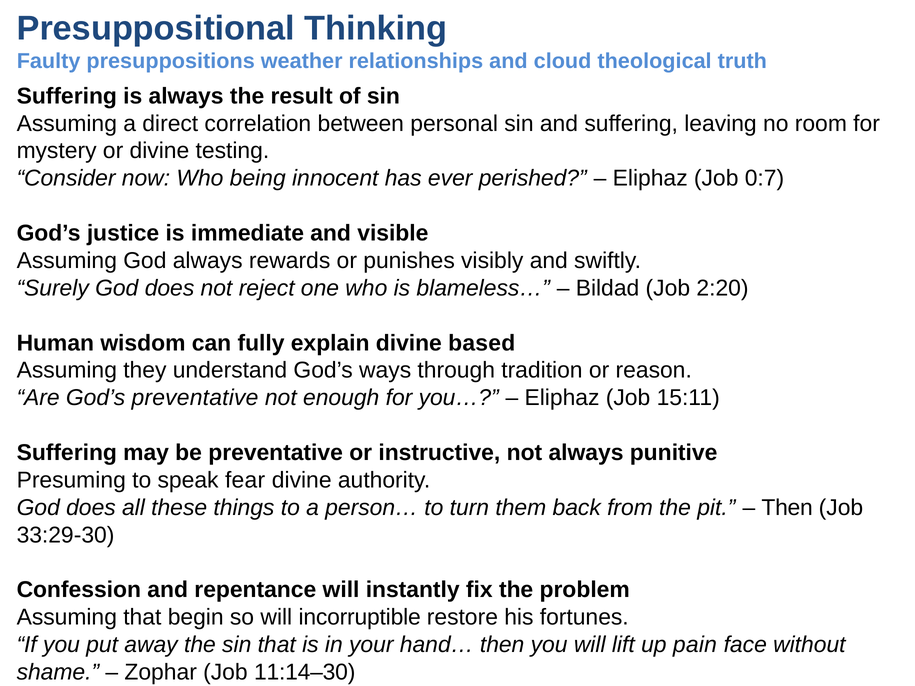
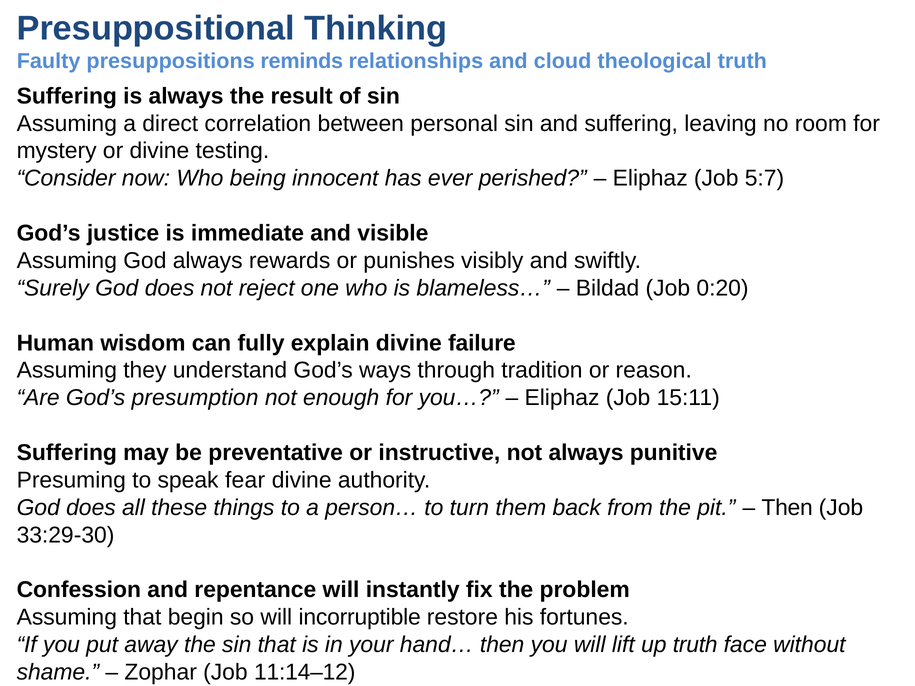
weather: weather -> reminds
0:7: 0:7 -> 5:7
2:20: 2:20 -> 0:20
based: based -> failure
God’s preventative: preventative -> presumption
up pain: pain -> truth
11:14–30: 11:14–30 -> 11:14–12
